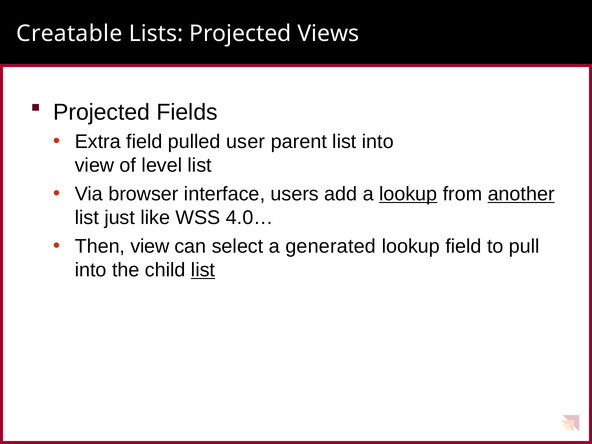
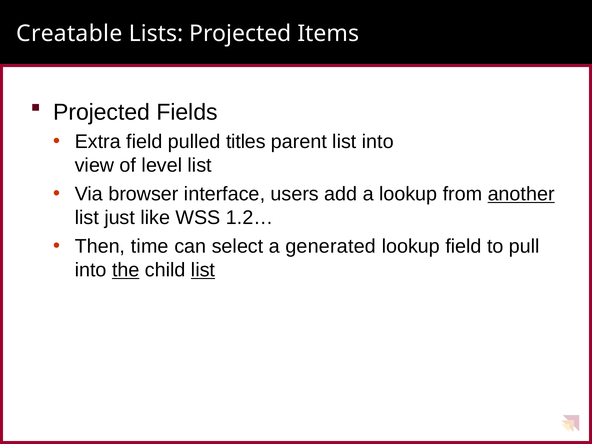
Views: Views -> Items
user: user -> titles
lookup at (408, 194) underline: present -> none
4.0…: 4.0… -> 1.2…
Then view: view -> time
the underline: none -> present
